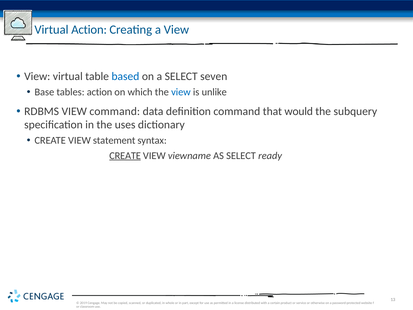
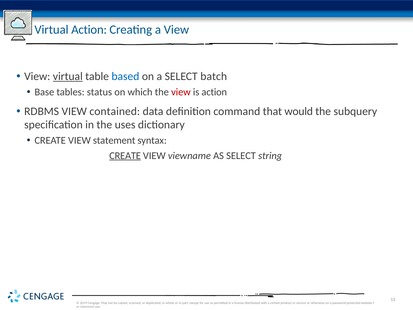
virtual at (68, 76) underline: none -> present
seven: seven -> batch
tables action: action -> status
view at (181, 92) colour: blue -> red
is unlike: unlike -> action
VIEW command: command -> contained
ready: ready -> string
